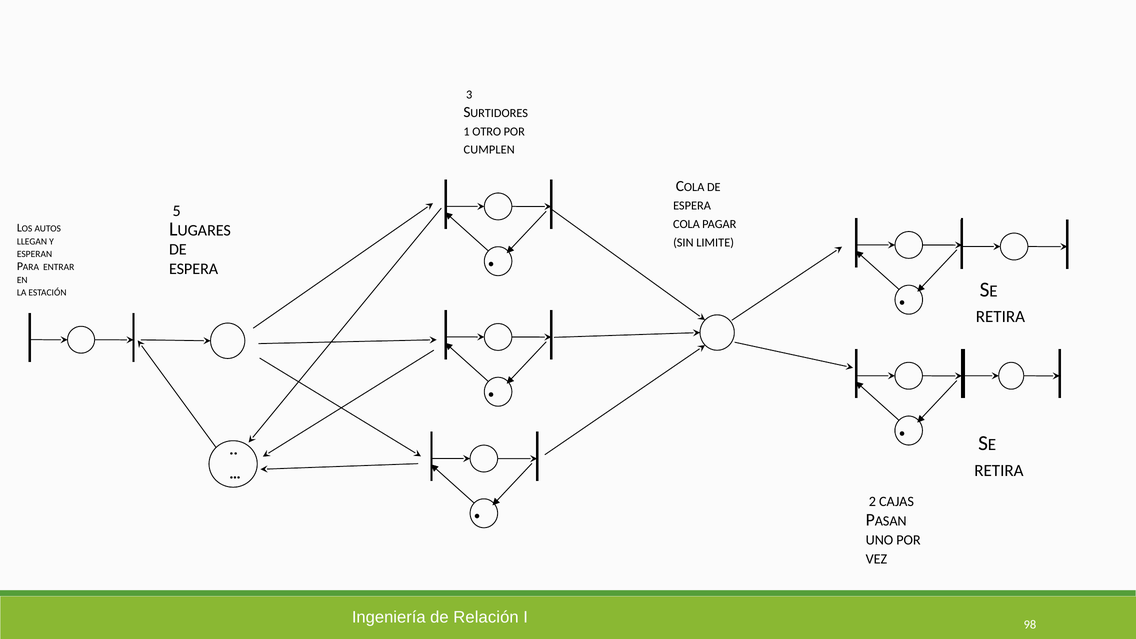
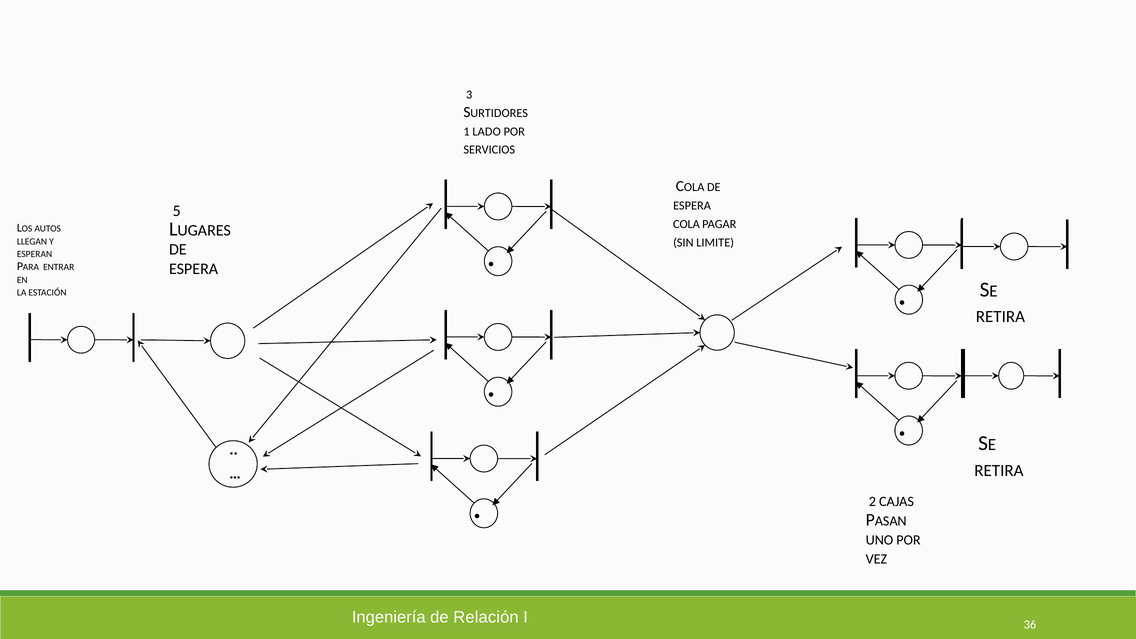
OTRO: OTRO -> LADO
CUMPLEN: CUMPLEN -> SERVICIOS
98: 98 -> 36
